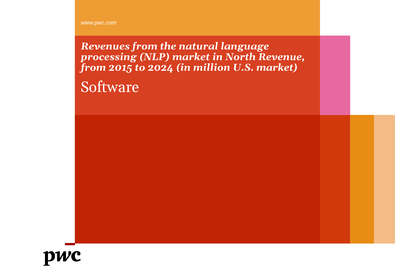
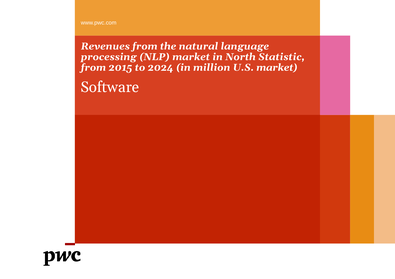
Revenue: Revenue -> Statistic
